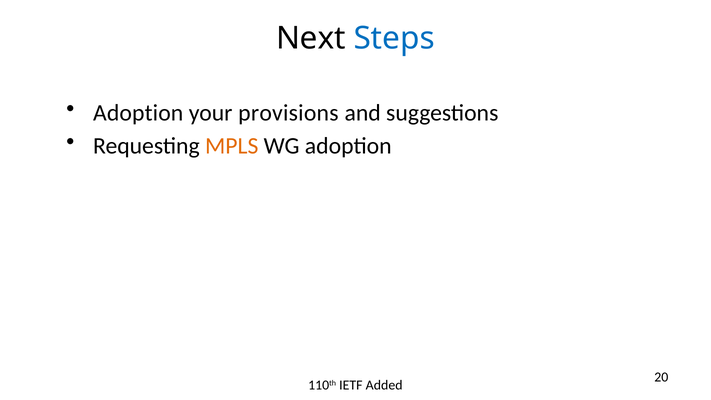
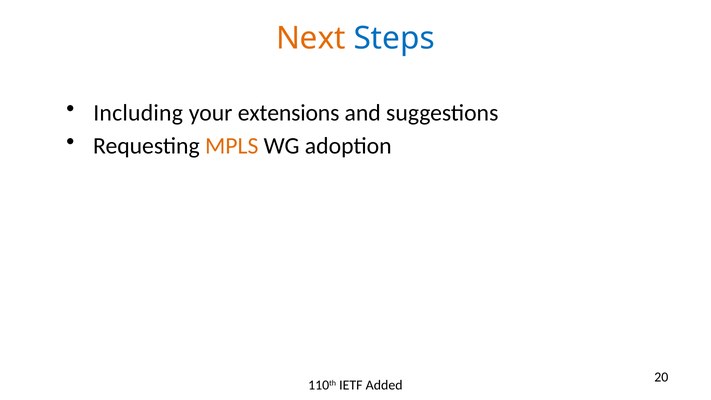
Next colour: black -> orange
Adoption at (138, 113): Adoption -> Including
provisions: provisions -> extensions
